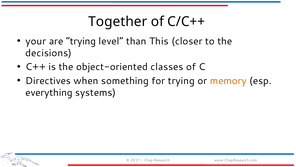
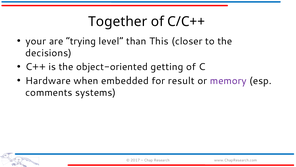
classes: classes -> getting
Directives: Directives -> Hardware
something: something -> embedded
for trying: trying -> result
memory colour: orange -> purple
everything: everything -> comments
